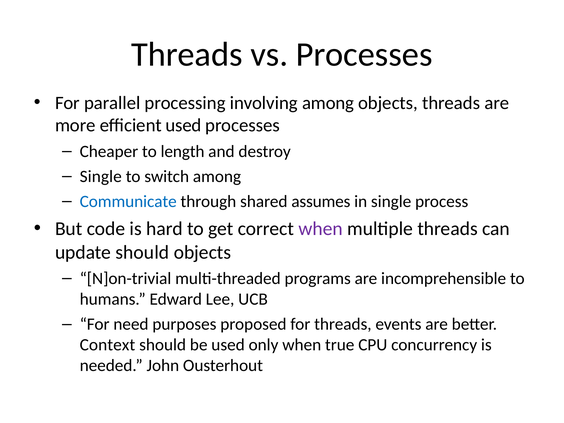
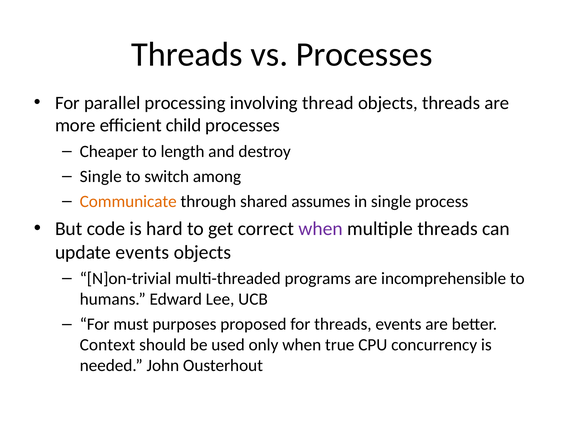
involving among: among -> thread
efficient used: used -> child
Communicate colour: blue -> orange
update should: should -> events
need: need -> must
